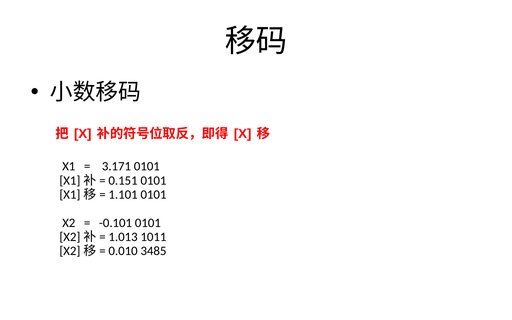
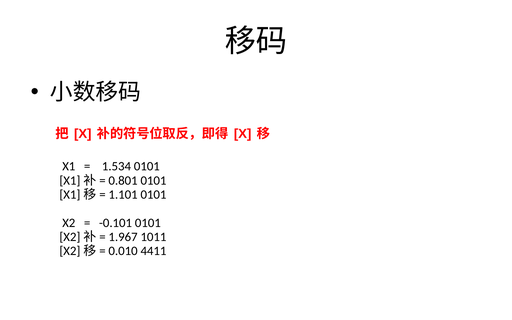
3.171: 3.171 -> 1.534
0.151: 0.151 -> 0.801
1.013: 1.013 -> 1.967
3485: 3485 -> 4411
